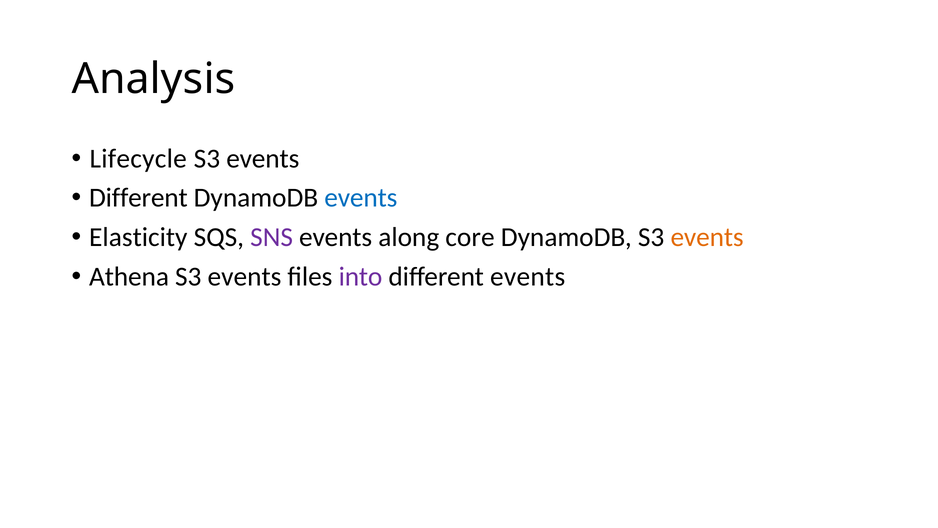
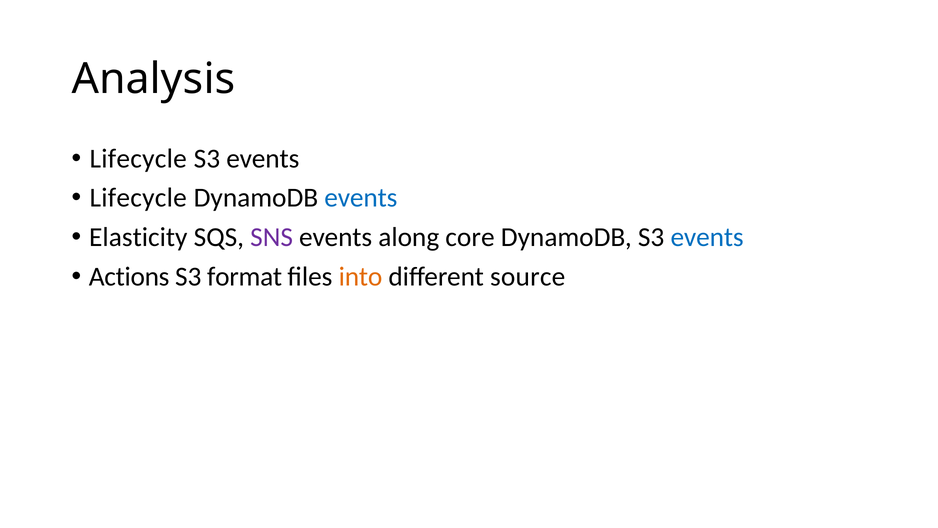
Different at (138, 198): Different -> Lifecycle
events at (707, 237) colour: orange -> blue
Athena: Athena -> Actions
events at (244, 276): events -> format
into colour: purple -> orange
different events: events -> source
